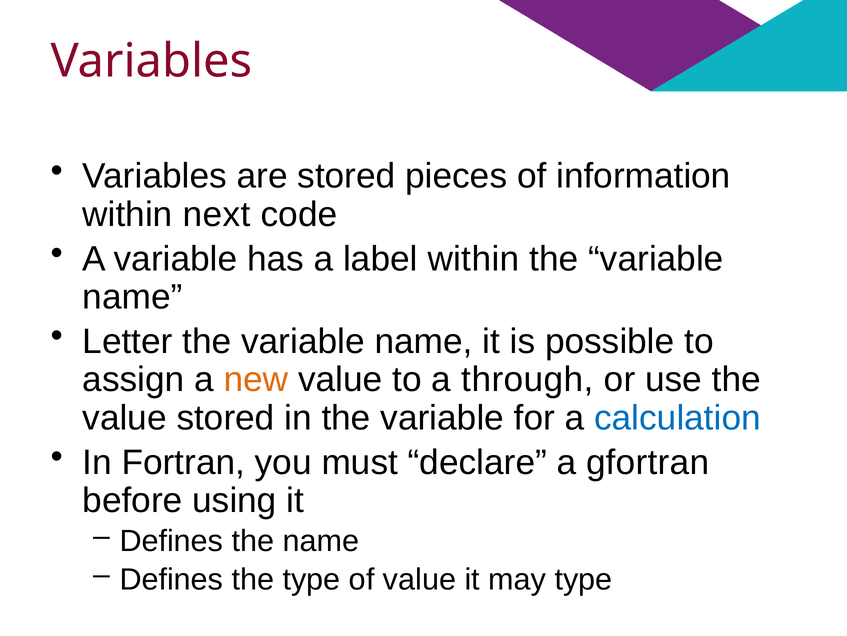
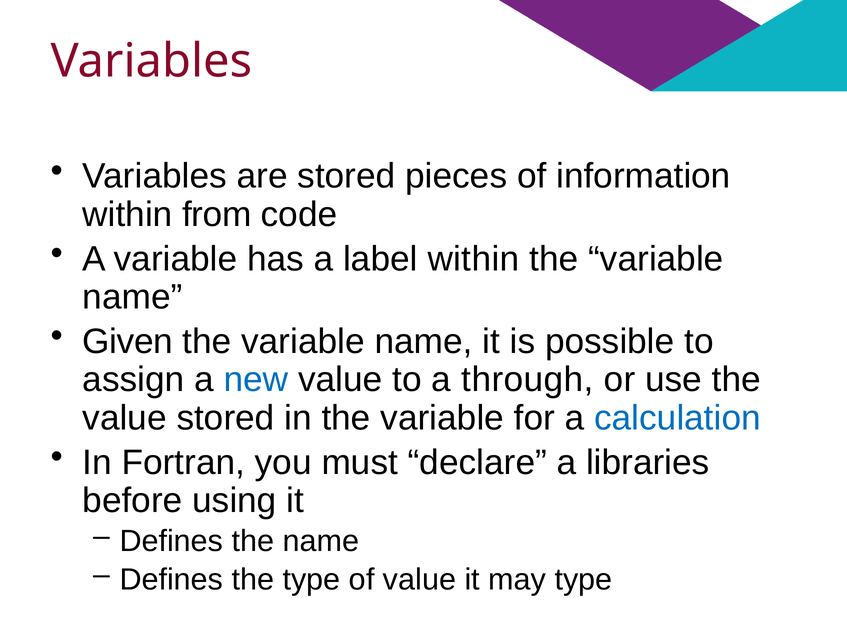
next: next -> from
Letter: Letter -> Given
new colour: orange -> blue
gfortran: gfortran -> libraries
